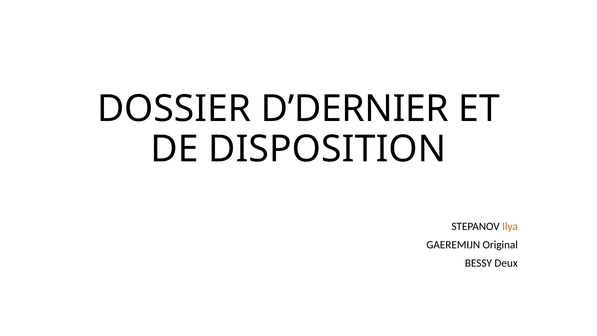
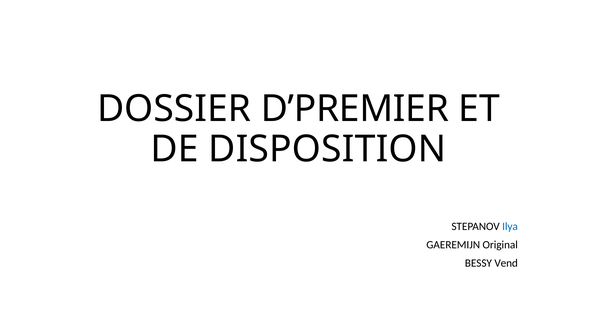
D’DERNIER: D’DERNIER -> D’PREMIER
Ilya colour: orange -> blue
Deux: Deux -> Vend
